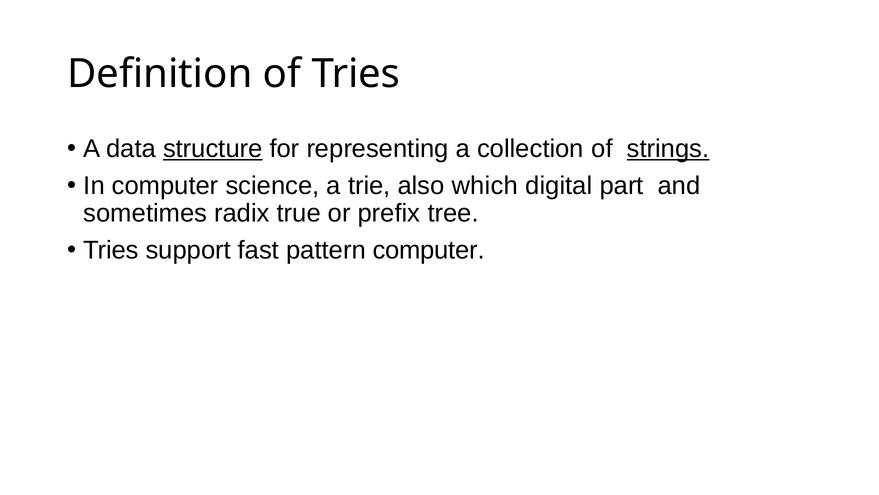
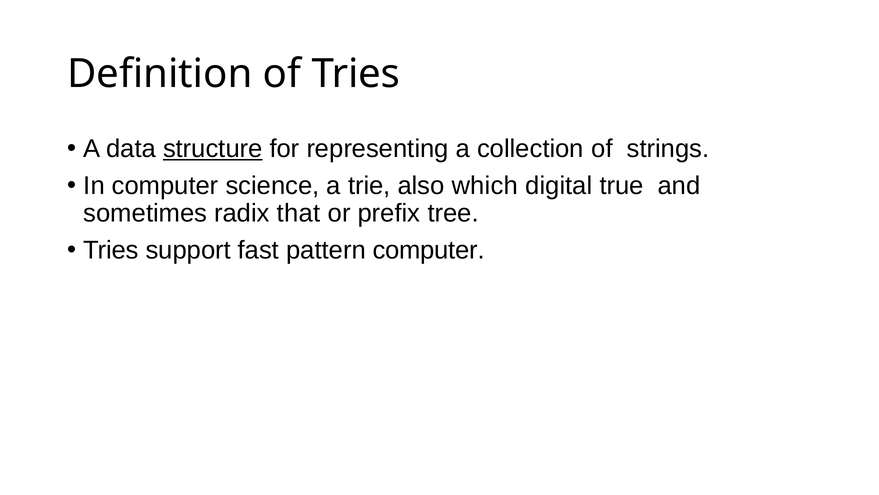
strings underline: present -> none
part: part -> true
true: true -> that
